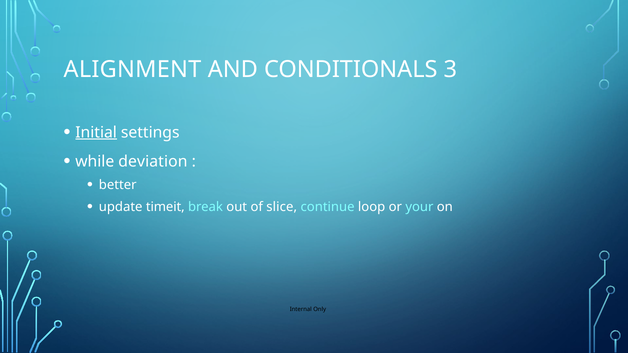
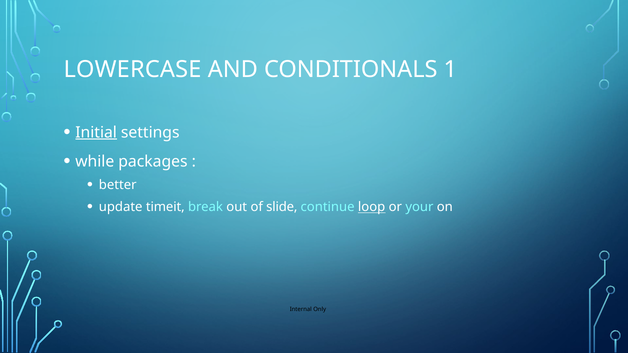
ALIGNMENT: ALIGNMENT -> LOWERCASE
3: 3 -> 1
deviation: deviation -> packages
slice: slice -> slide
loop underline: none -> present
